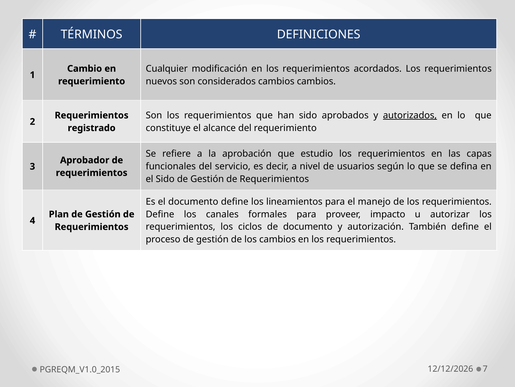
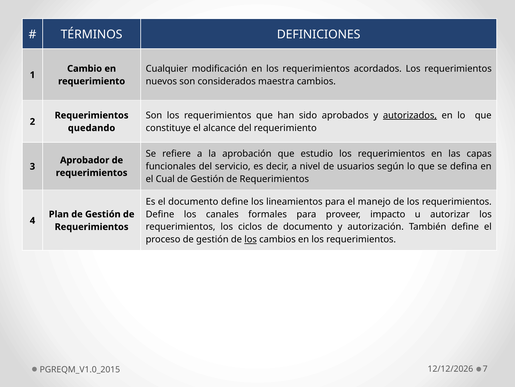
considerados cambios: cambios -> maestra
registrado: registrado -> quedando
el Sido: Sido -> Cual
los at (251, 239) underline: none -> present
